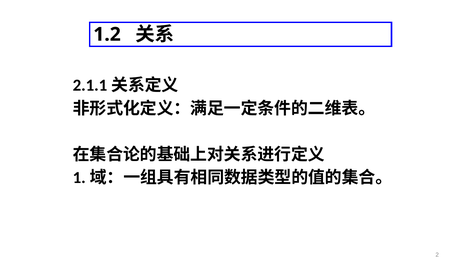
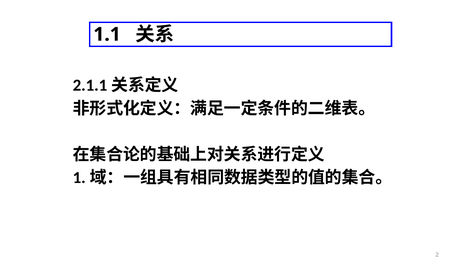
1.2: 1.2 -> 1.1
